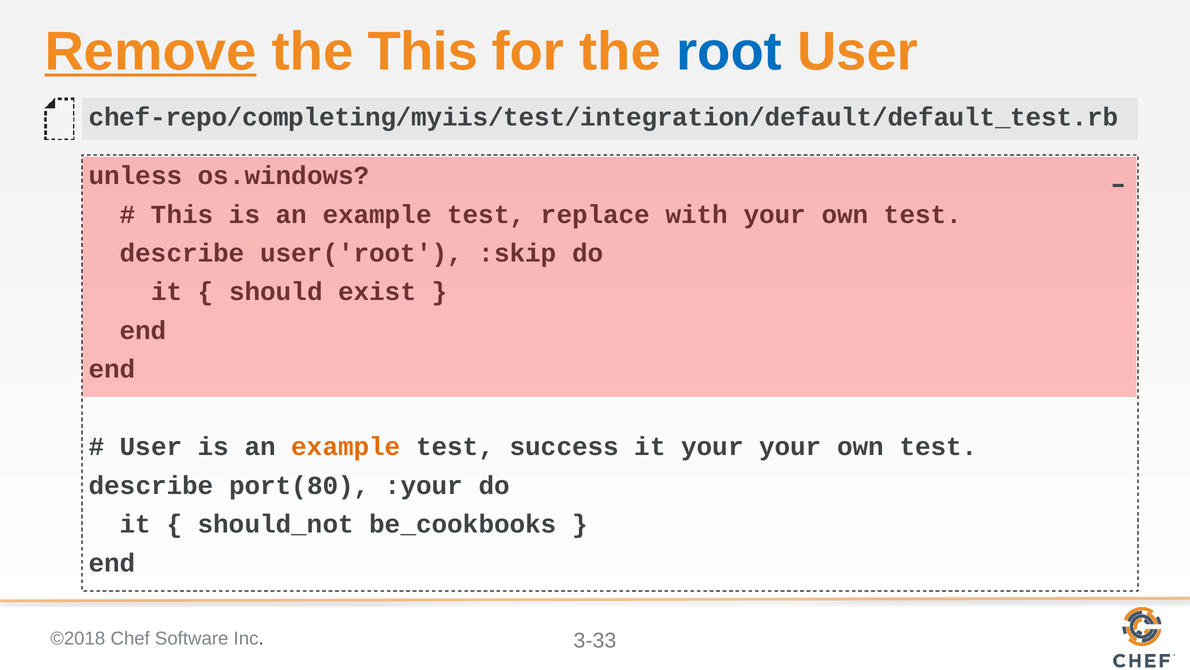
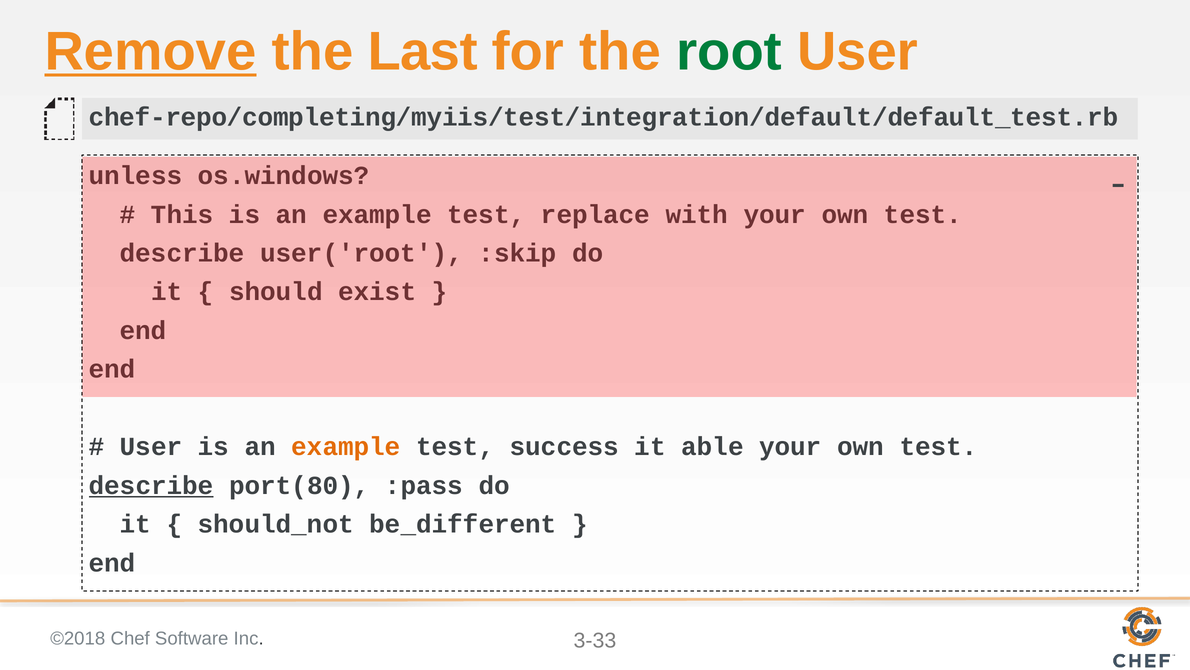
the This: This -> Last
root colour: blue -> green
it your: your -> able
describe at (151, 485) underline: none -> present
:your: :your -> :pass
be_cookbooks: be_cookbooks -> be_different
